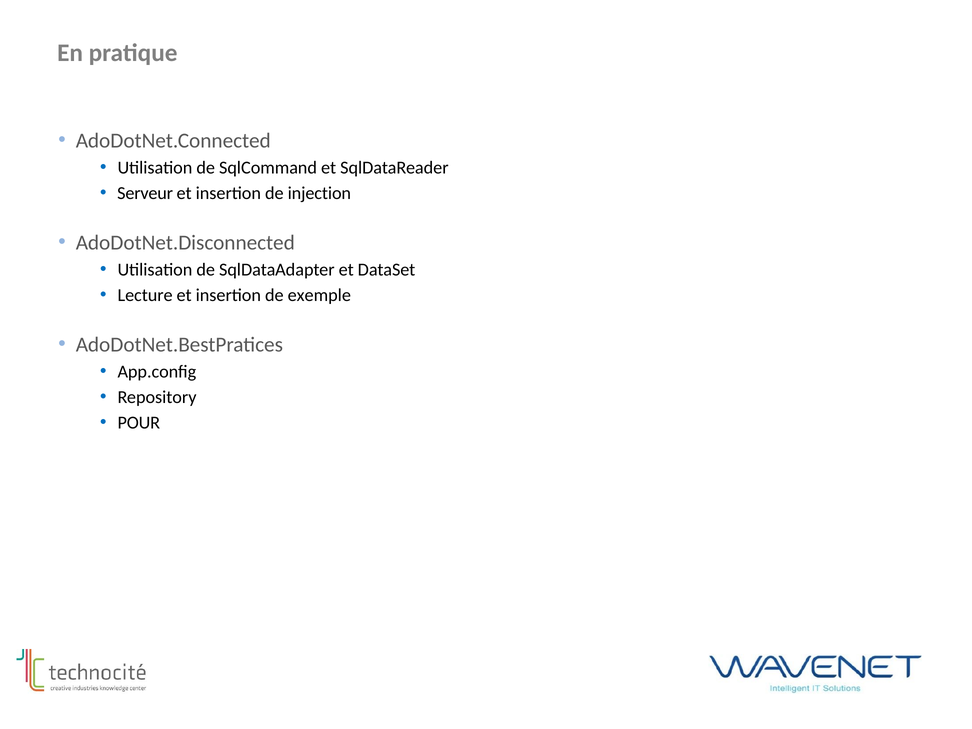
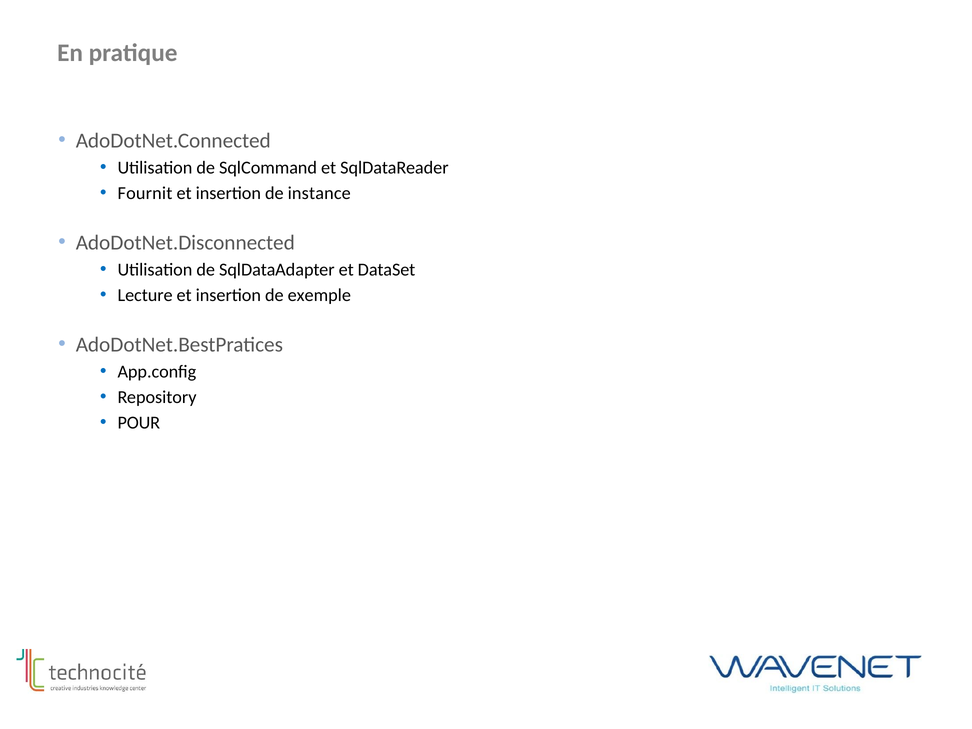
Serveur: Serveur -> Fournit
injection: injection -> instance
